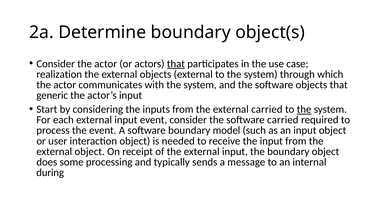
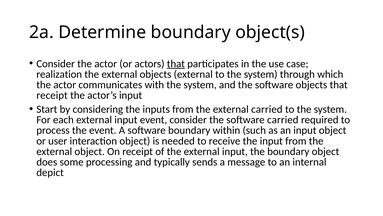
generic at (52, 95): generic -> receipt
the at (304, 109) underline: present -> none
model: model -> within
during: during -> depict
